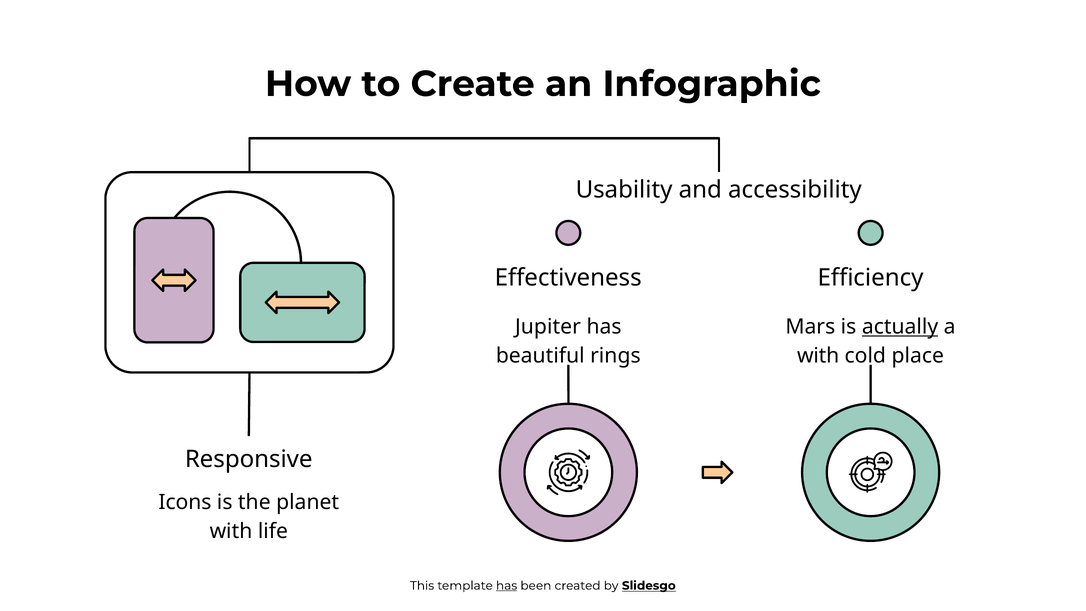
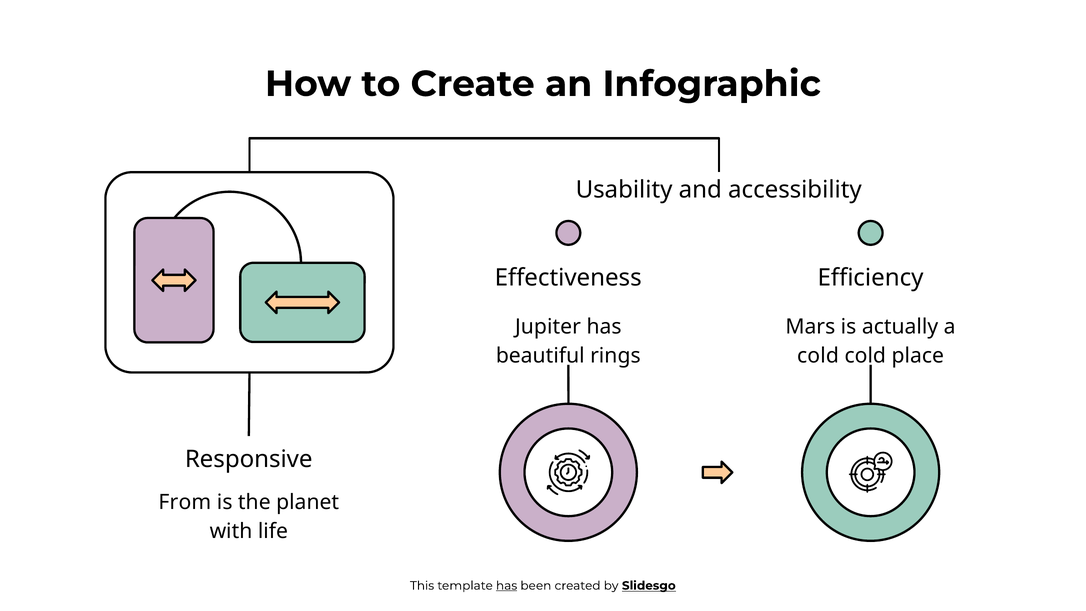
actually underline: present -> none
with at (818, 356): with -> cold
Icons: Icons -> From
